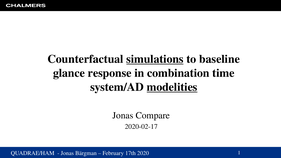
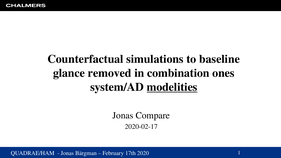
simulations underline: present -> none
response: response -> removed
time: time -> ones
